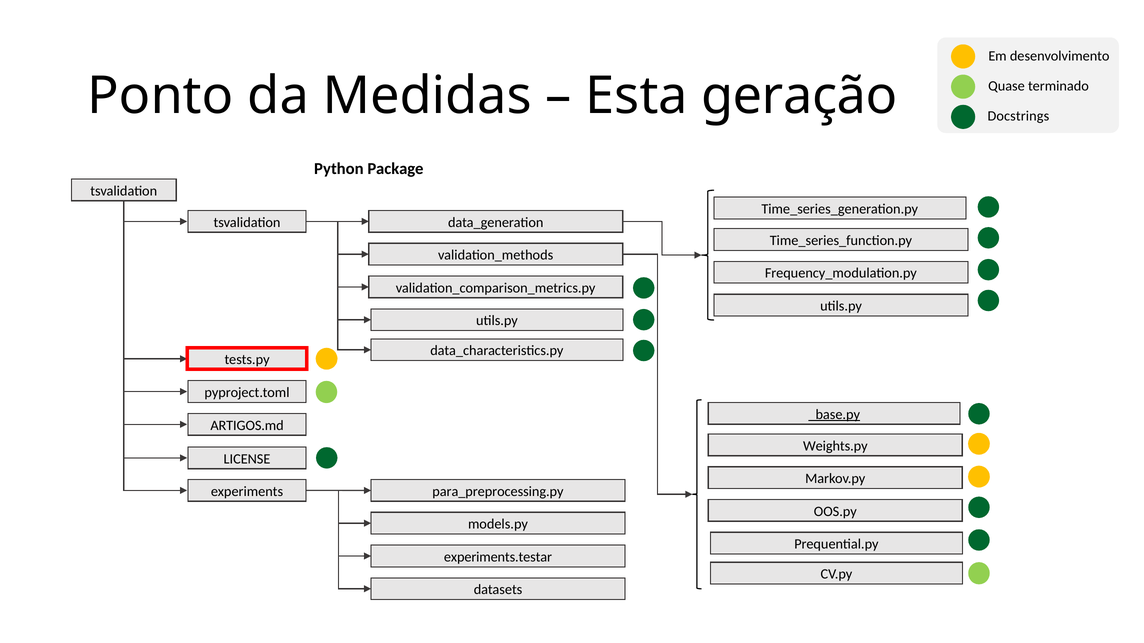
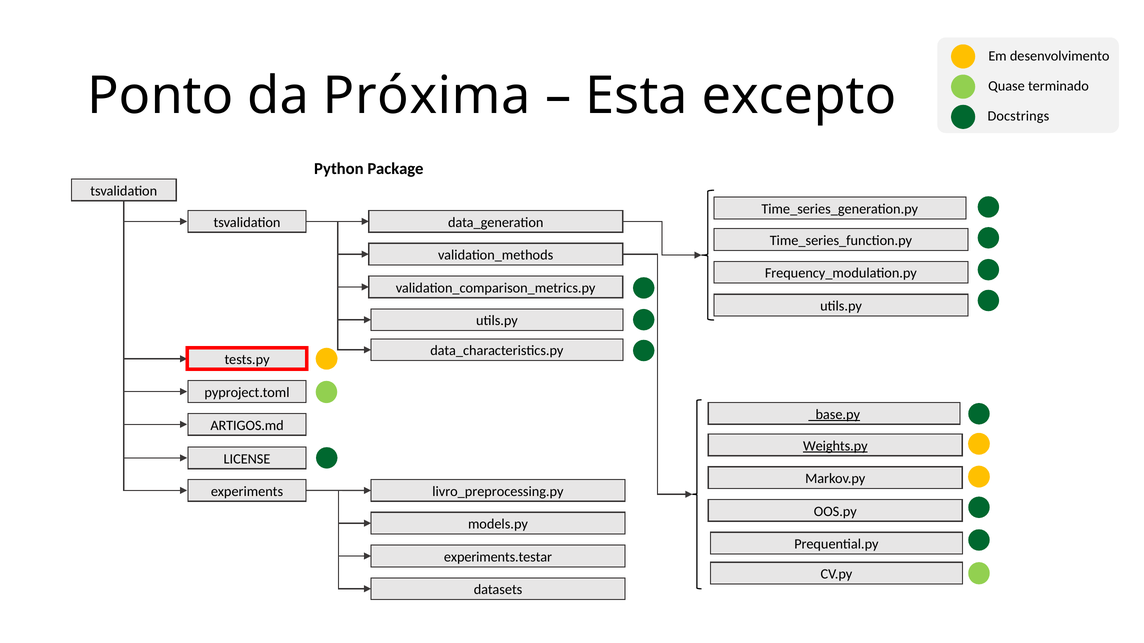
Medidas: Medidas -> Próxima
geração: geração -> excepto
Weights.py underline: none -> present
para_preprocessing.py: para_preprocessing.py -> livro_preprocessing.py
